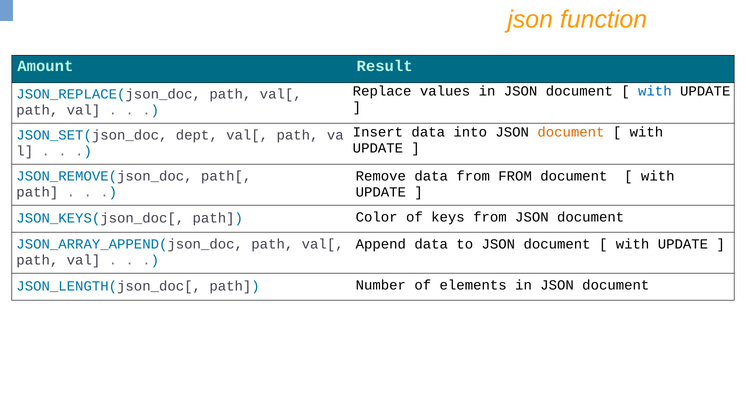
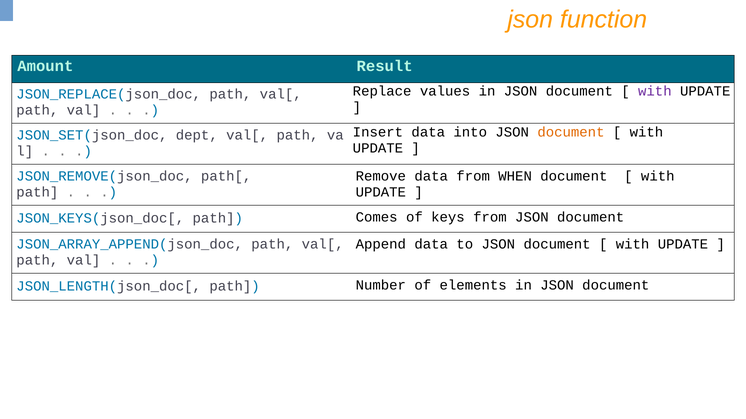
with at (655, 91) colour: blue -> purple
from FROM: FROM -> WHEN
Color: Color -> Comes
